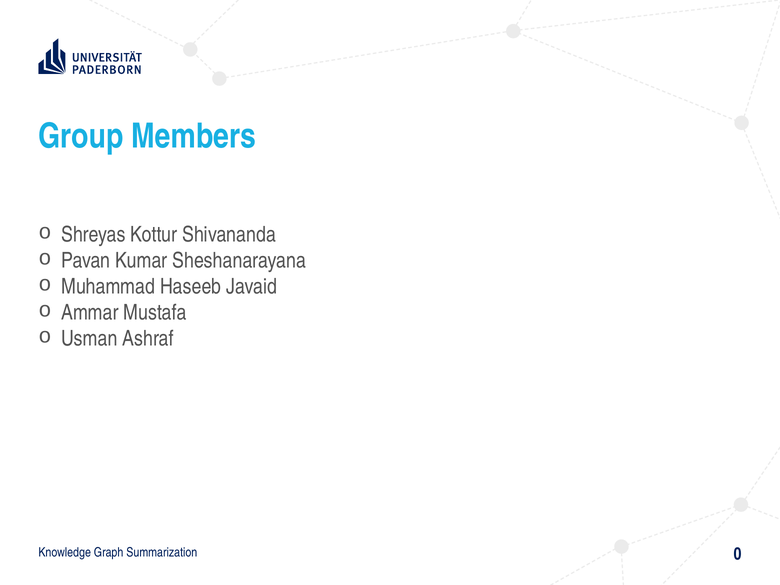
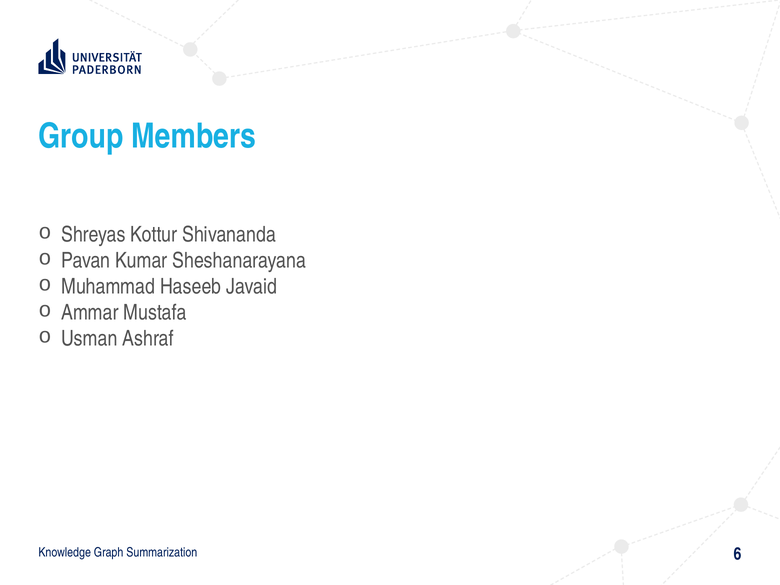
0: 0 -> 6
